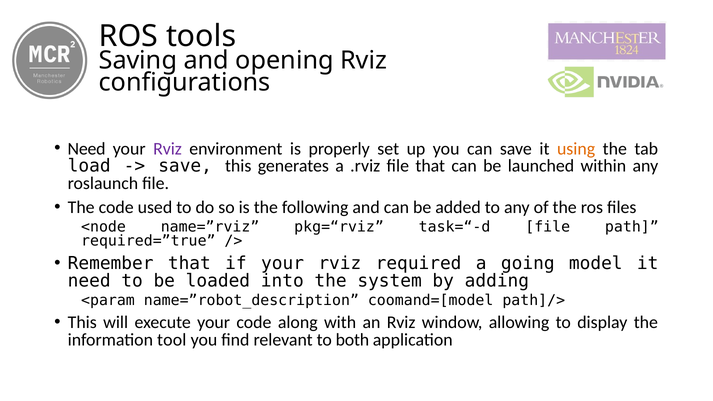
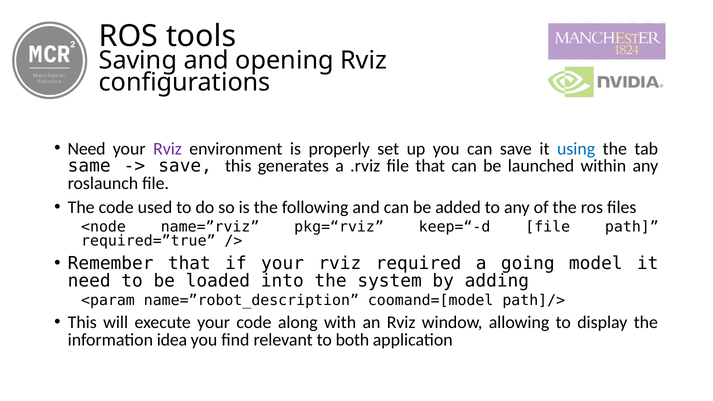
using colour: orange -> blue
load: load -> same
task=“-d: task=“-d -> keep=“-d
tool: tool -> idea
